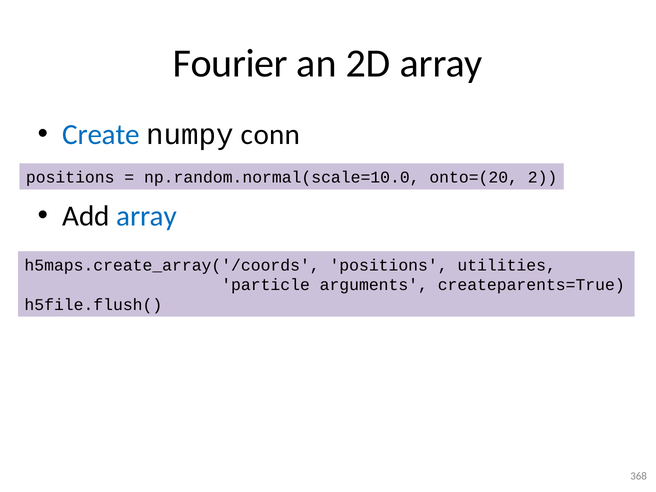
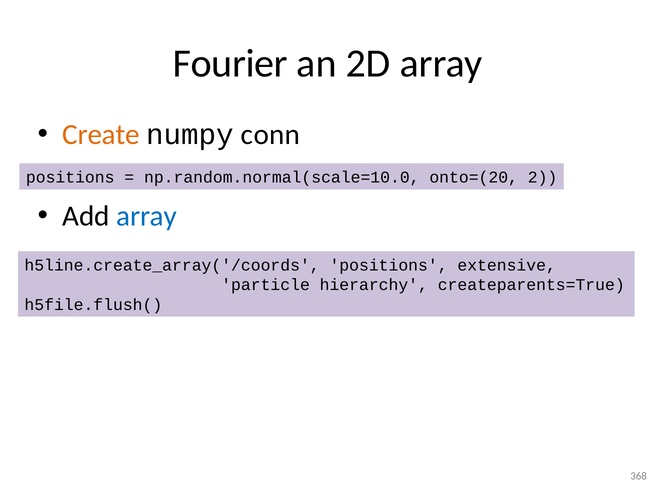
Create colour: blue -> orange
h5maps.create_array('/coords: h5maps.create_array('/coords -> h5line.create_array('/coords
utilities: utilities -> extensive
arguments: arguments -> hierarchy
